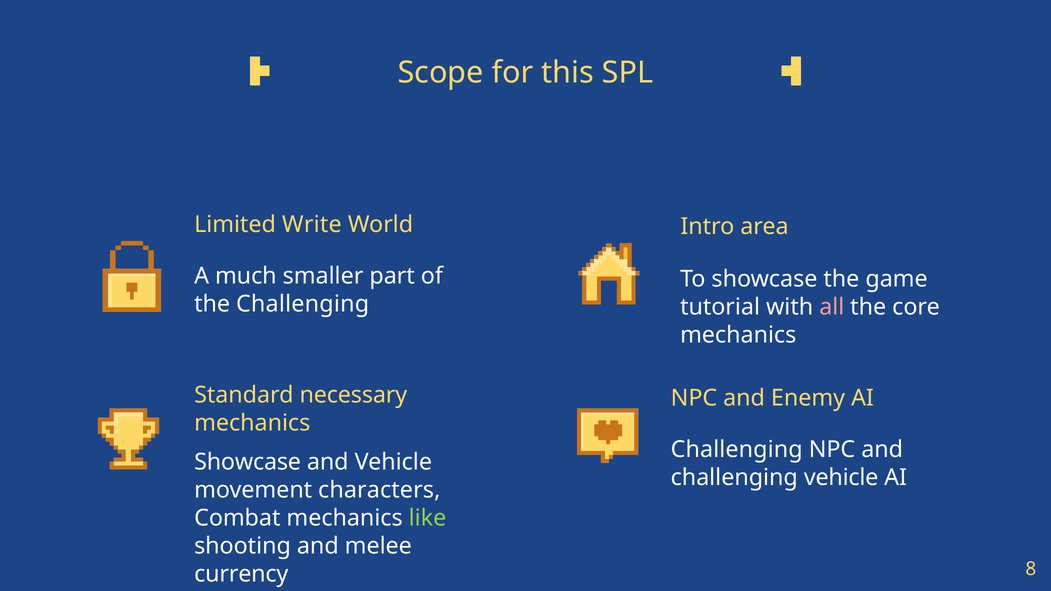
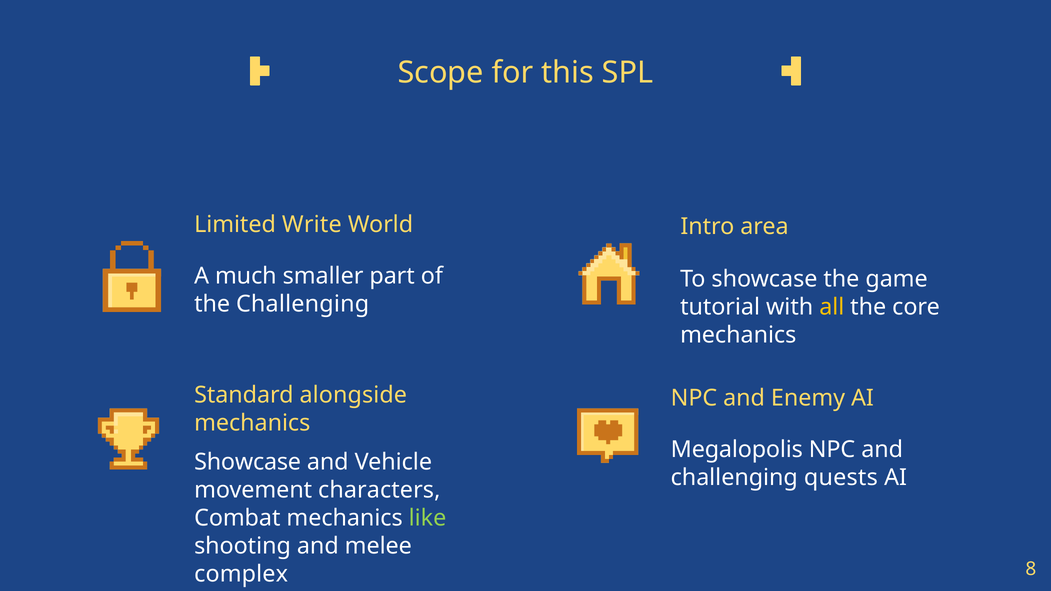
all colour: pink -> yellow
necessary: necessary -> alongside
Challenging at (737, 450): Challenging -> Megalopolis
challenging vehicle: vehicle -> quests
currency: currency -> complex
